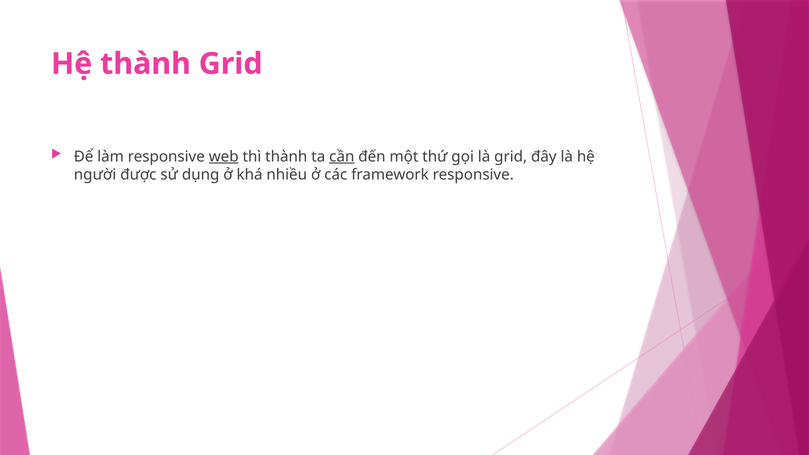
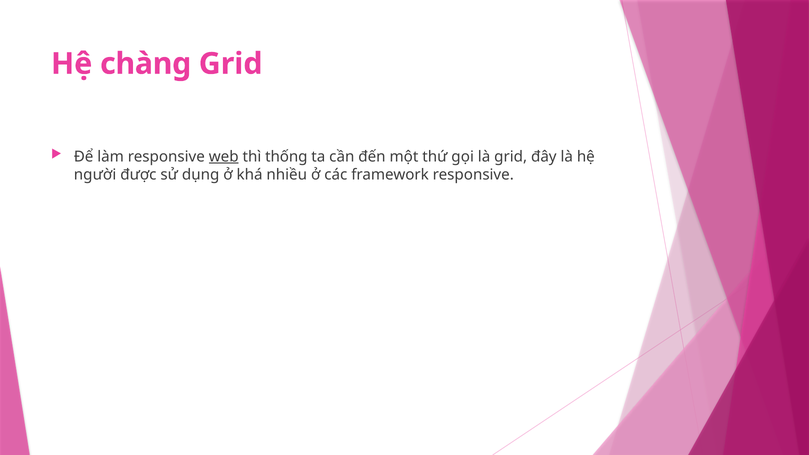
Hệ thành: thành -> chàng
thì thành: thành -> thống
cần underline: present -> none
